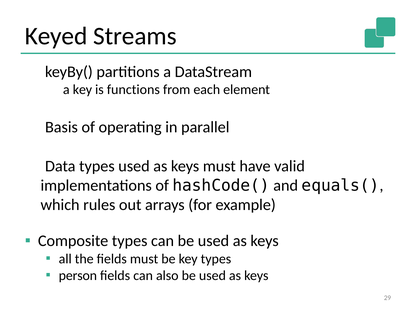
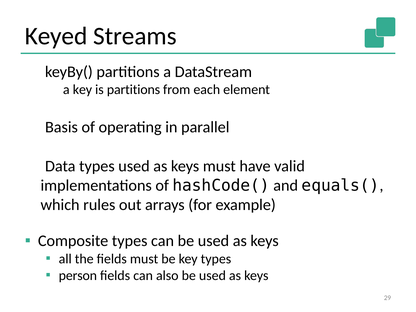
is functions: functions -> partitions
